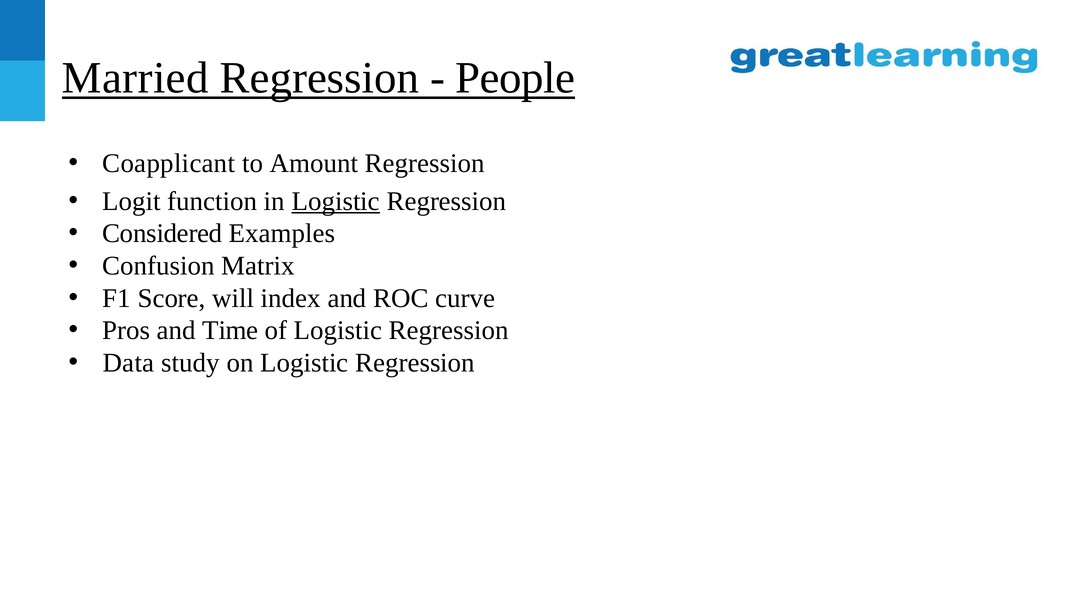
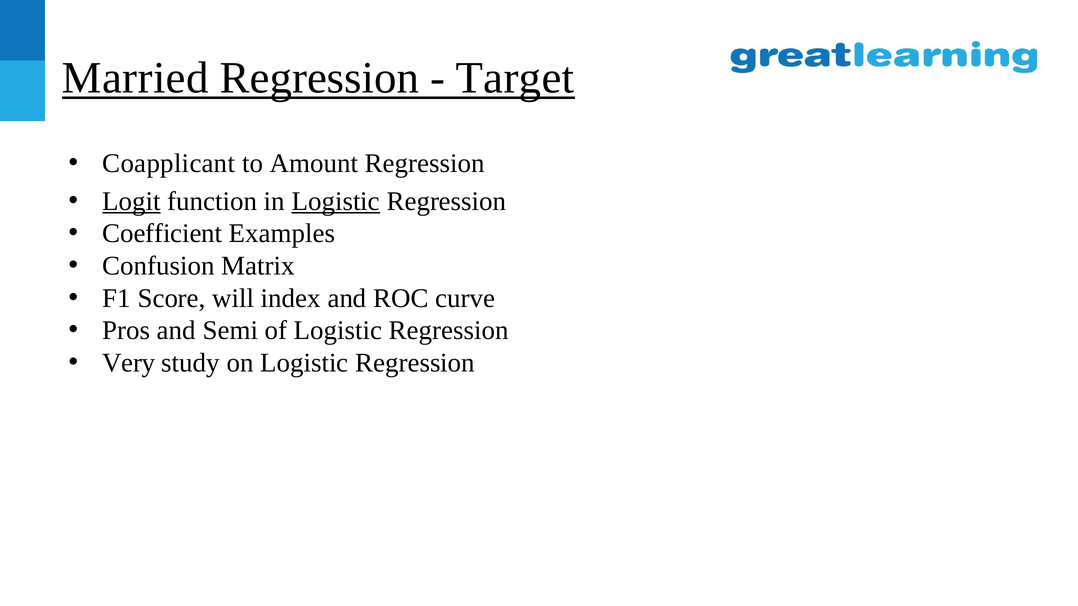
People: People -> Target
Logit underline: none -> present
Considered: Considered -> Coefficient
Time: Time -> Semi
Data: Data -> Very
